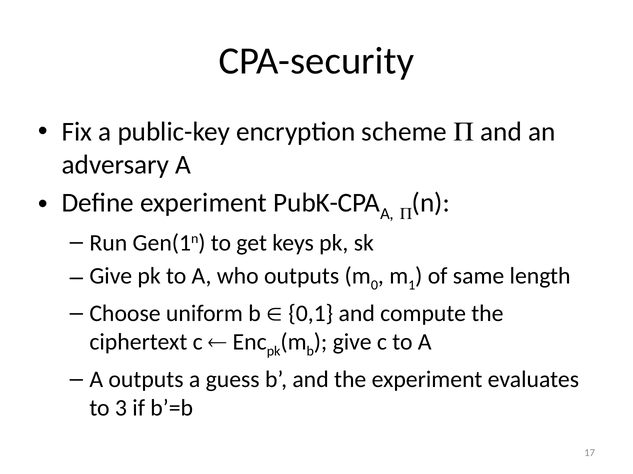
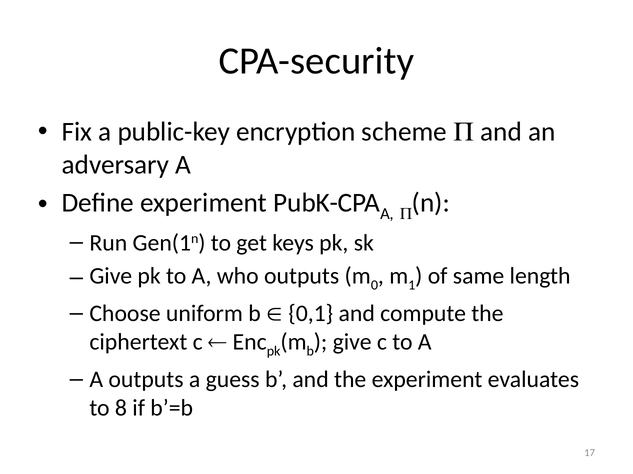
3: 3 -> 8
